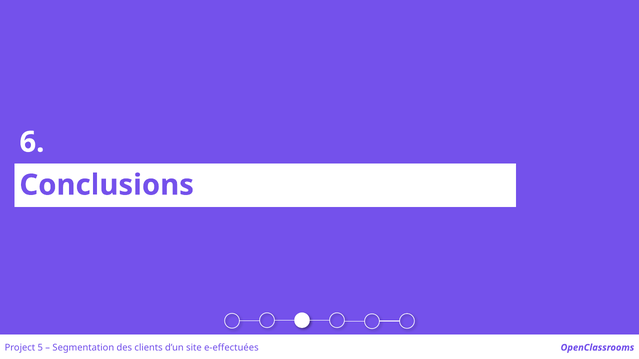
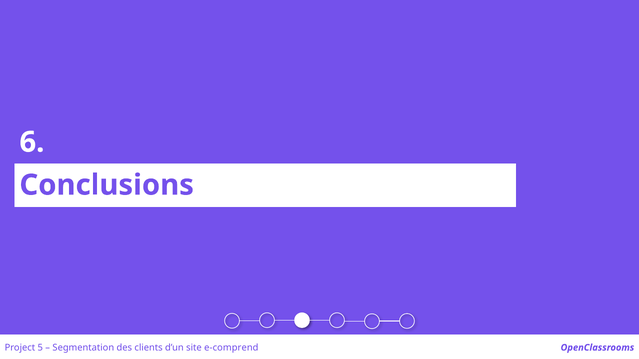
e-effectuées: e-effectuées -> e-comprend
